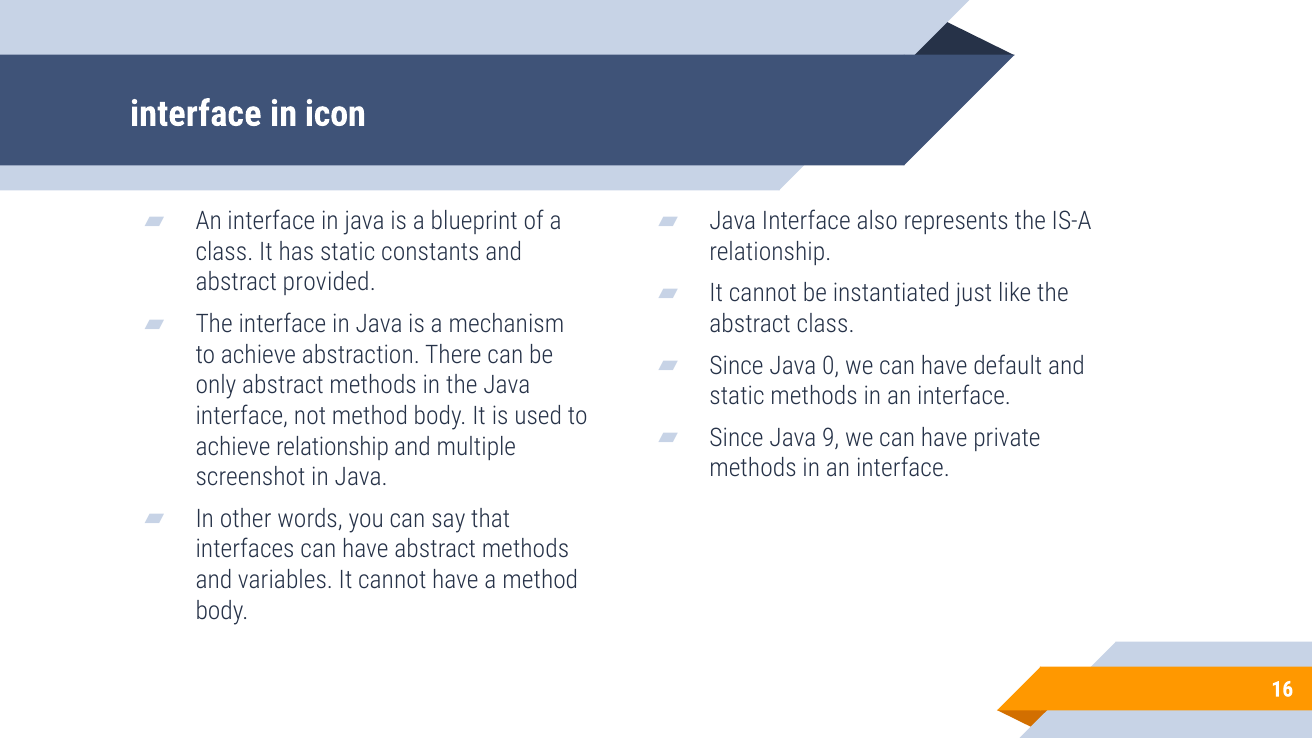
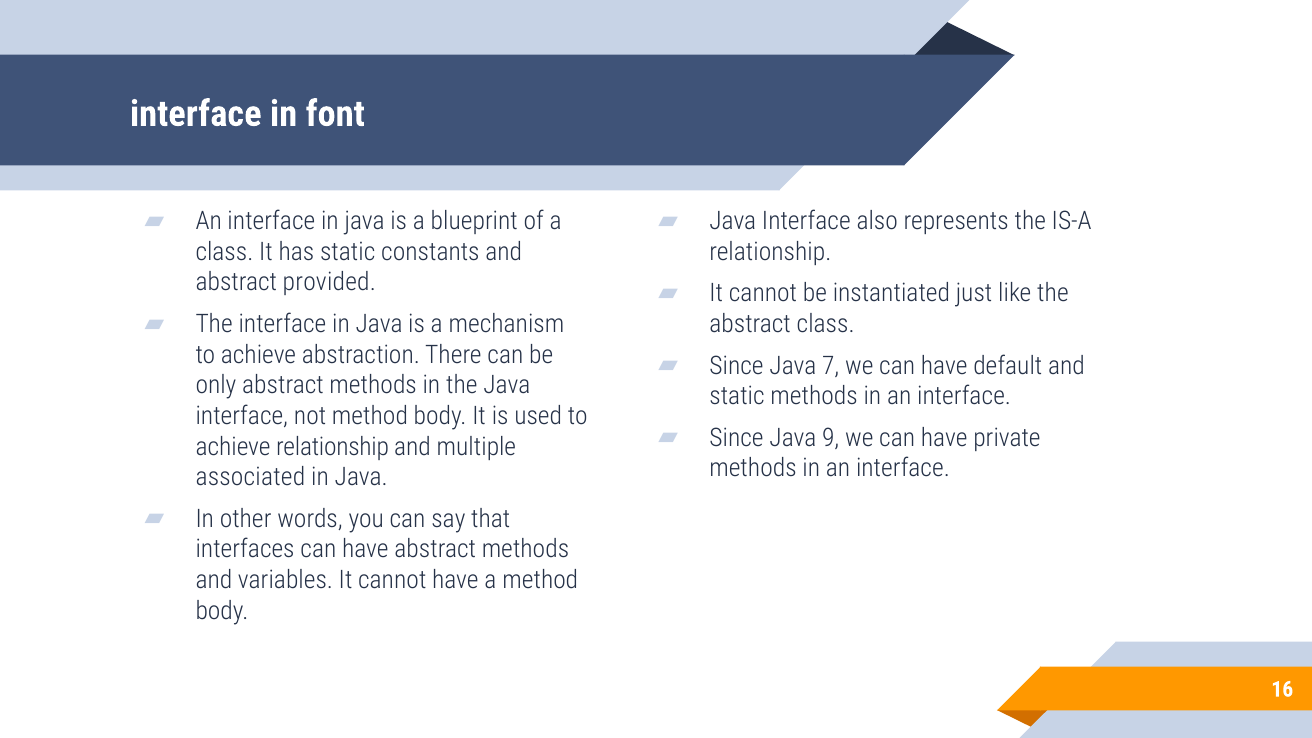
icon: icon -> font
0: 0 -> 7
screenshot: screenshot -> associated
